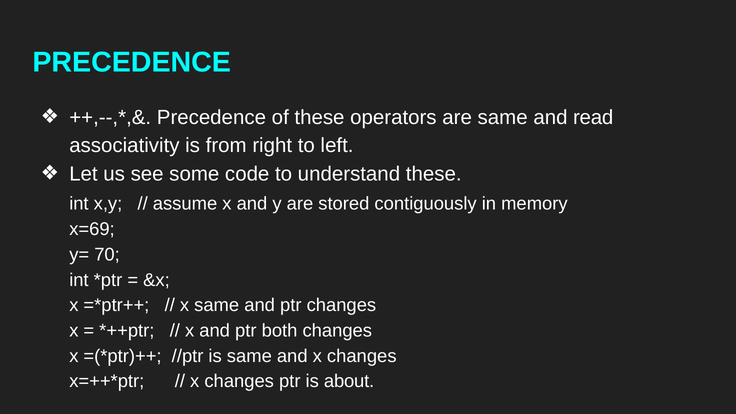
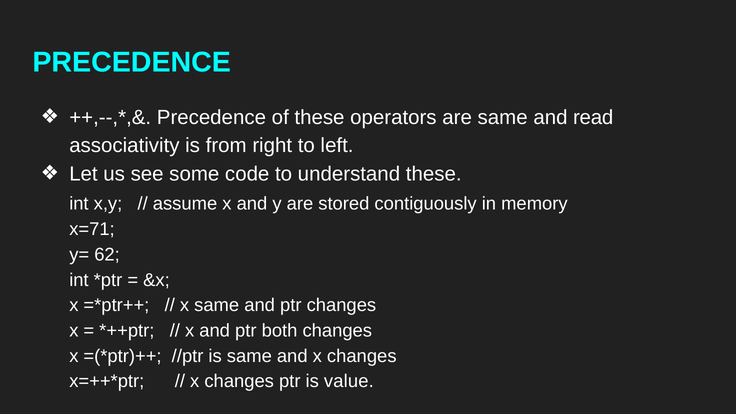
x=69: x=69 -> x=71
70: 70 -> 62
about: about -> value
